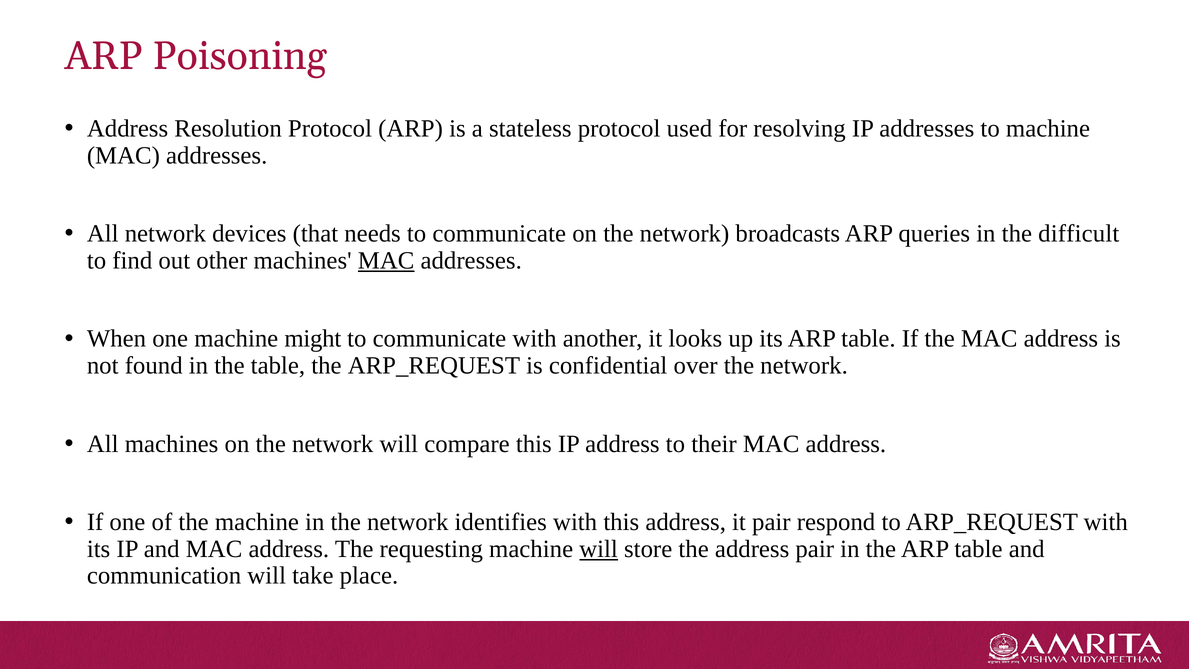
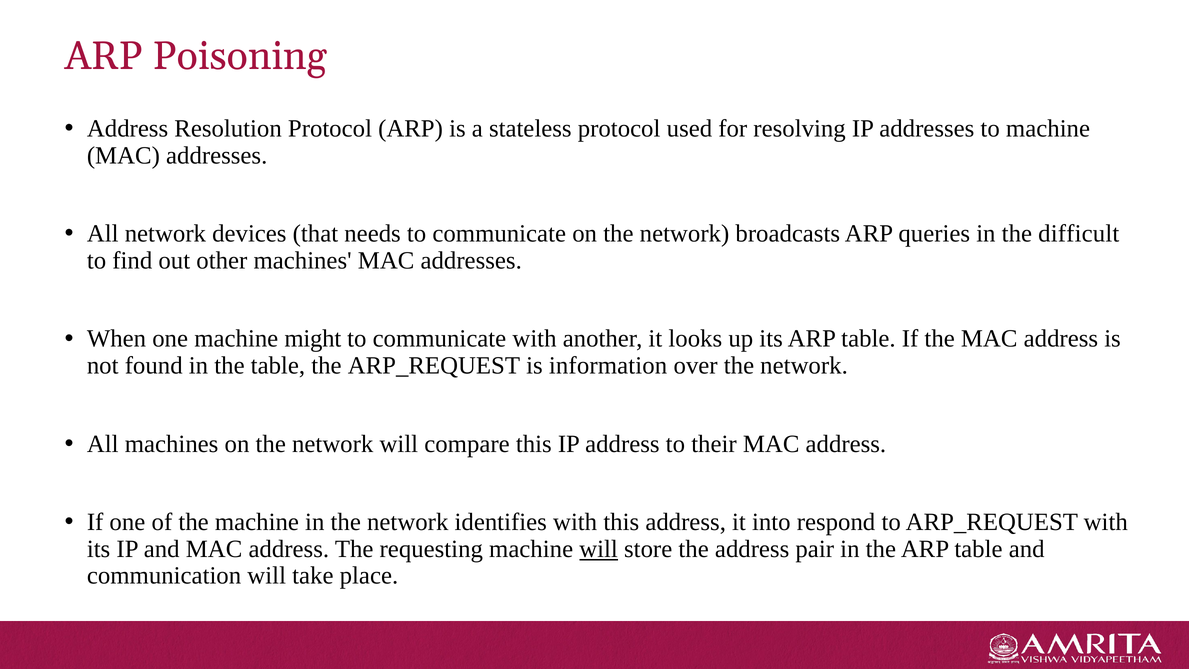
MAC at (386, 260) underline: present -> none
confidential: confidential -> information
it pair: pair -> into
